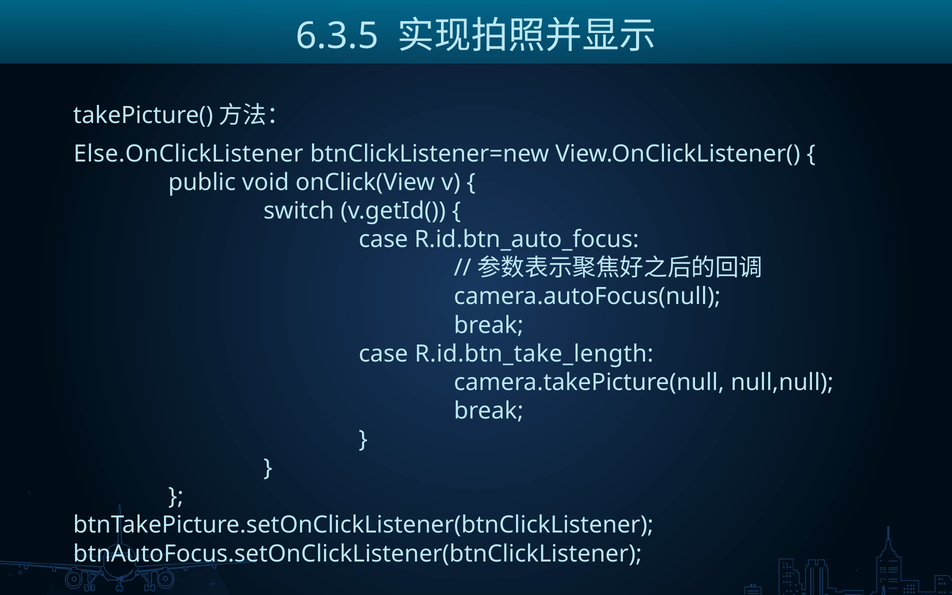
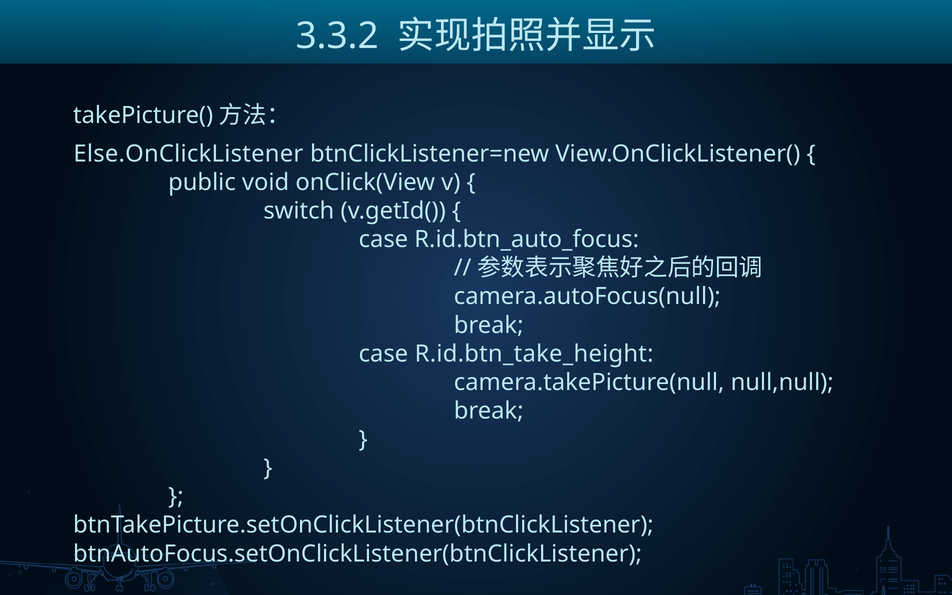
6.3.5: 6.3.5 -> 3.3.2
R.id.btn_take_length: R.id.btn_take_length -> R.id.btn_take_height
